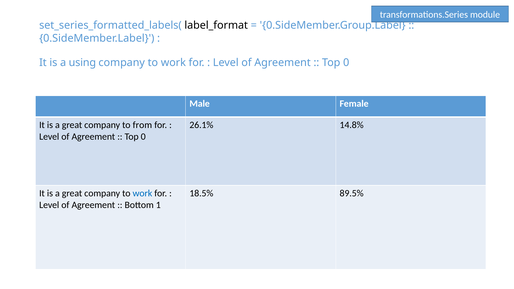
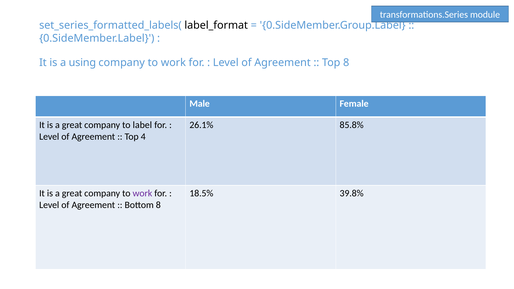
0 at (346, 63): 0 -> 8
from: from -> label
14.8%: 14.8% -> 85.8%
0 at (143, 137): 0 -> 4
work at (142, 193) colour: blue -> purple
89.5%: 89.5% -> 39.8%
Bottom 1: 1 -> 8
